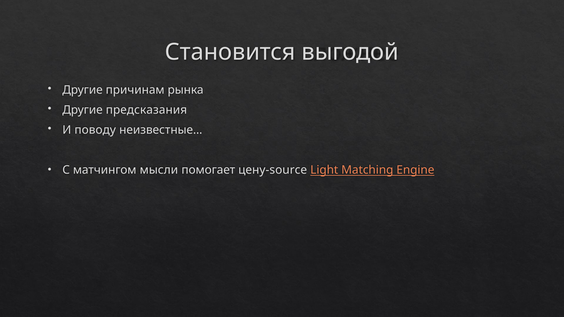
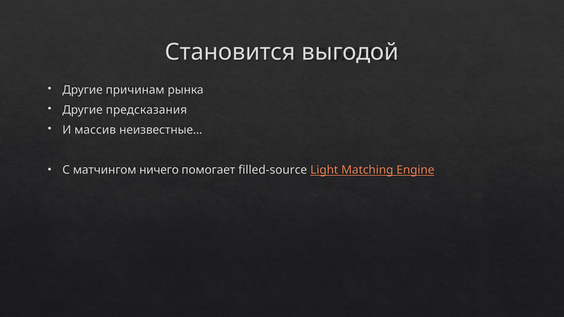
поводу: поводу -> массив
мысли: мысли -> ничего
цену-source: цену-source -> filled-source
